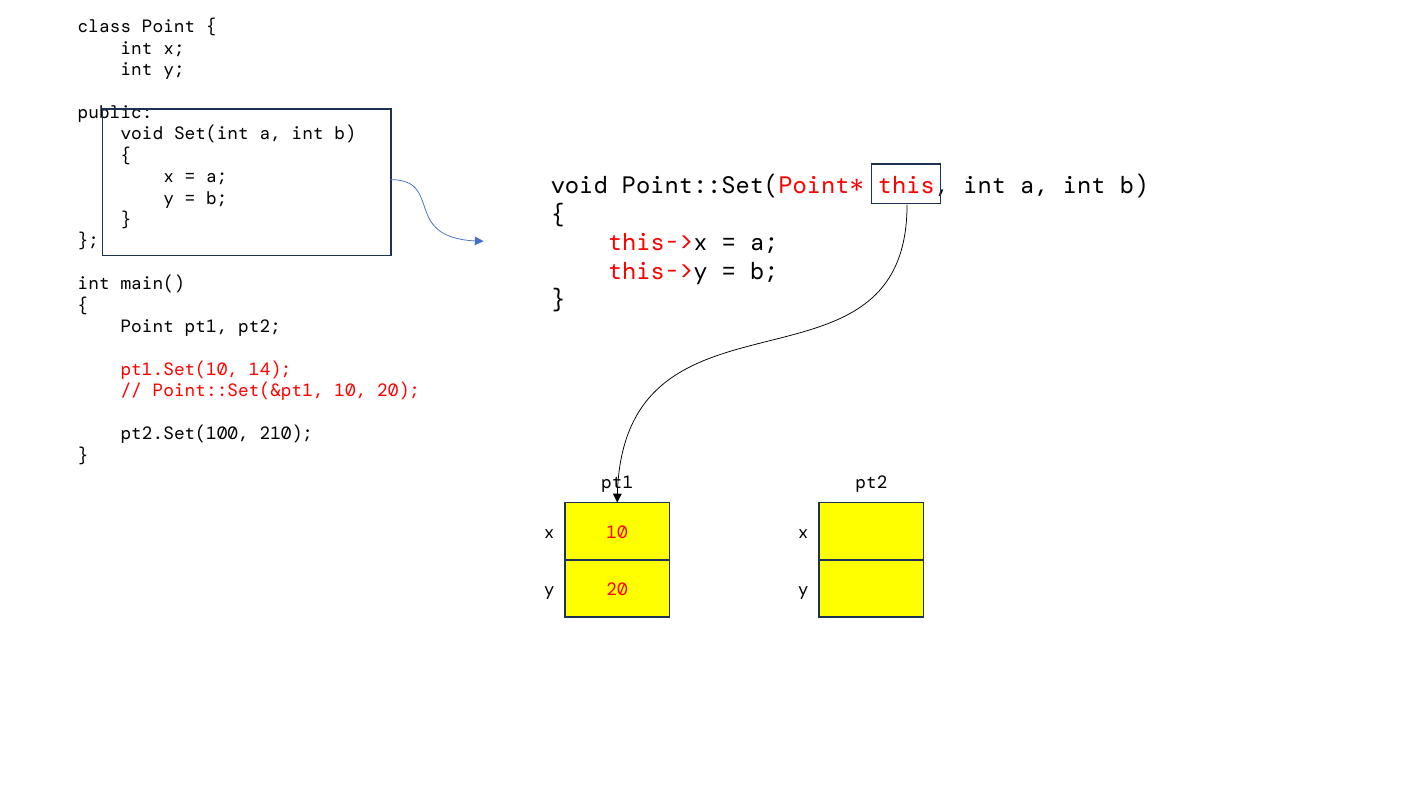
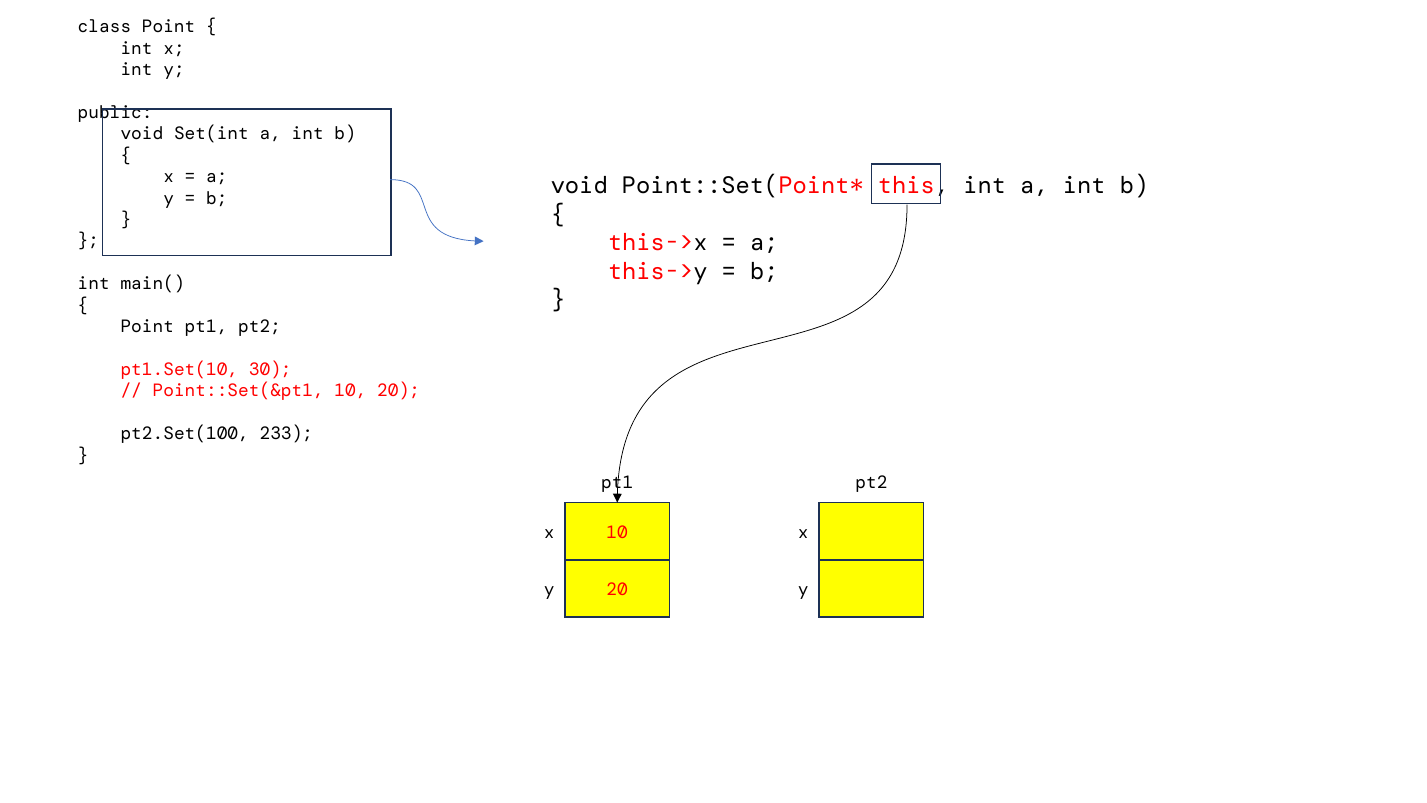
14: 14 -> 30
210: 210 -> 233
